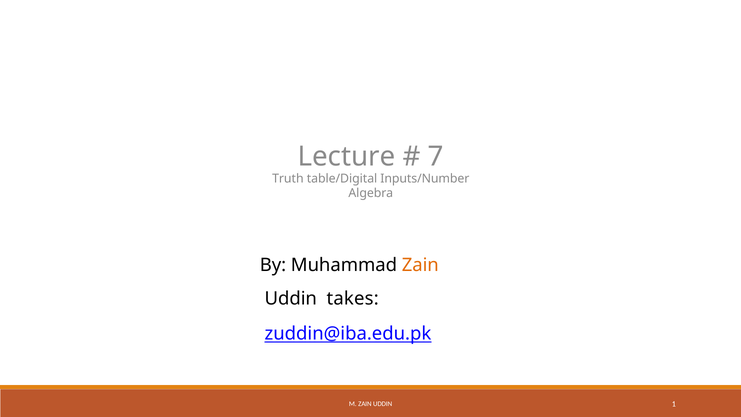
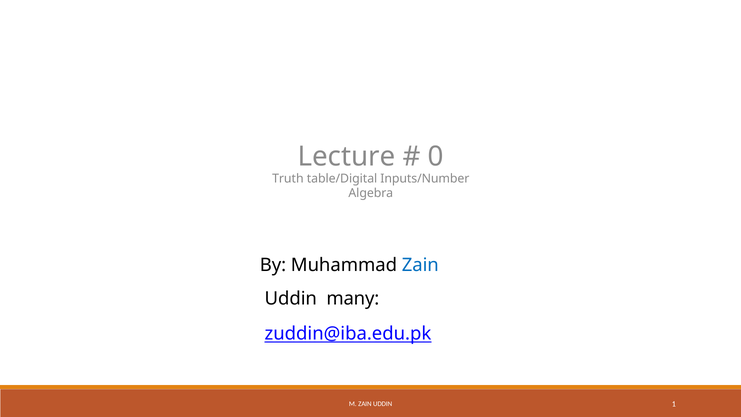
7: 7 -> 0
Zain at (420, 265) colour: orange -> blue
takes: takes -> many
